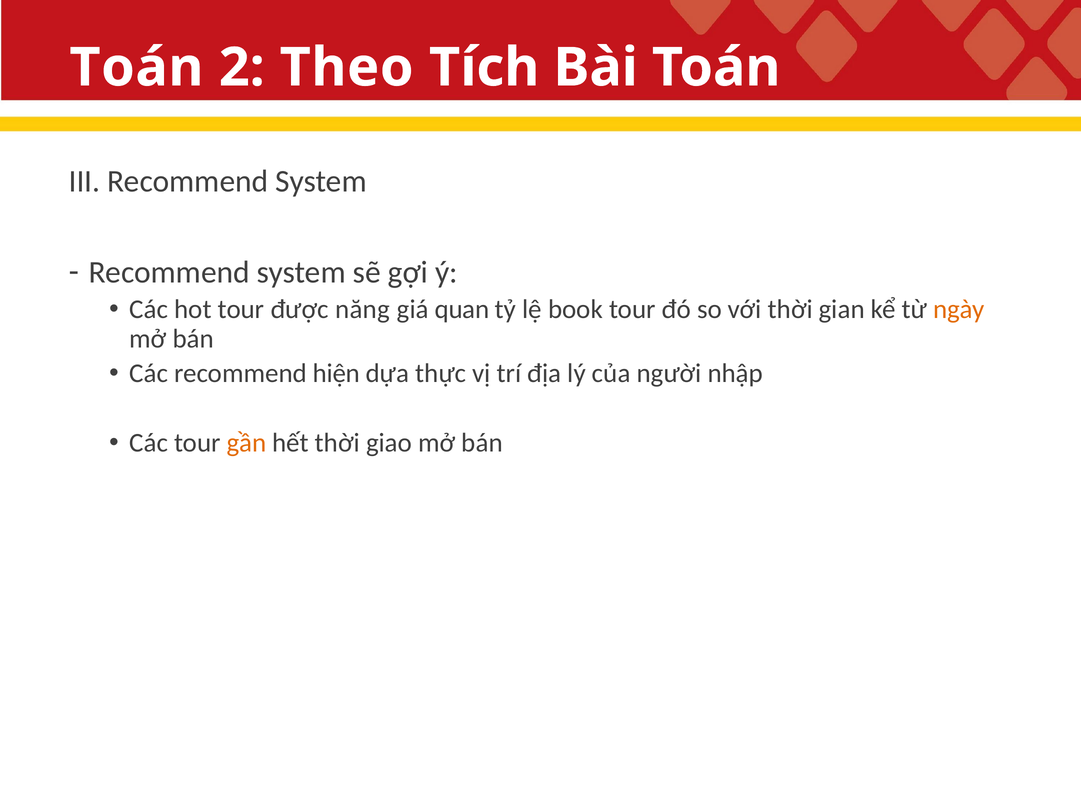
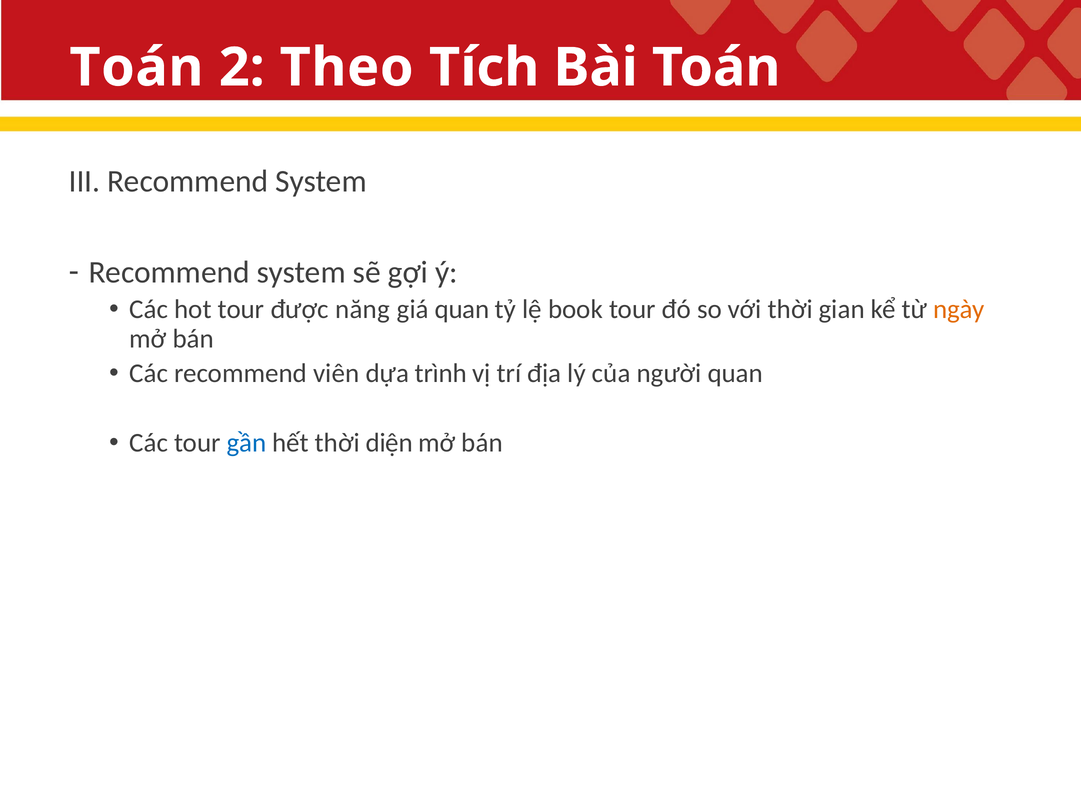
hiện: hiện -> viên
thực: thực -> trình
người nhập: nhập -> quan
gần colour: orange -> blue
giao: giao -> diện
